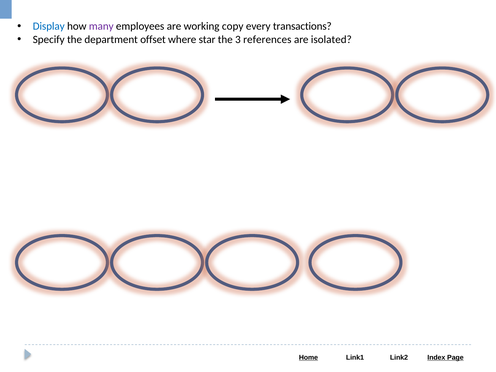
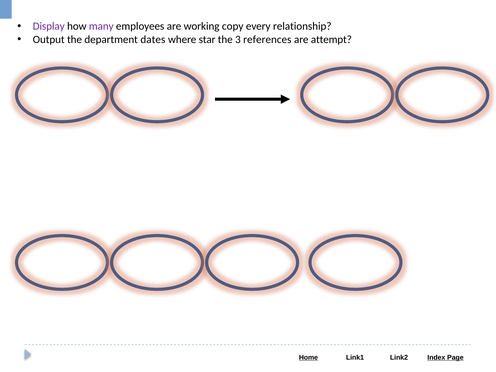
Display colour: blue -> purple
transactions: transactions -> relationship
Specify: Specify -> Output
offset: offset -> dates
isolated: isolated -> attempt
